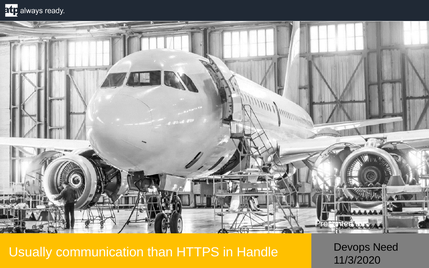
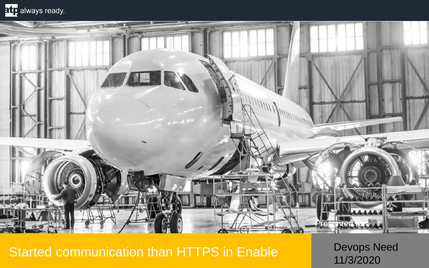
Usually: Usually -> Started
Handle: Handle -> Enable
